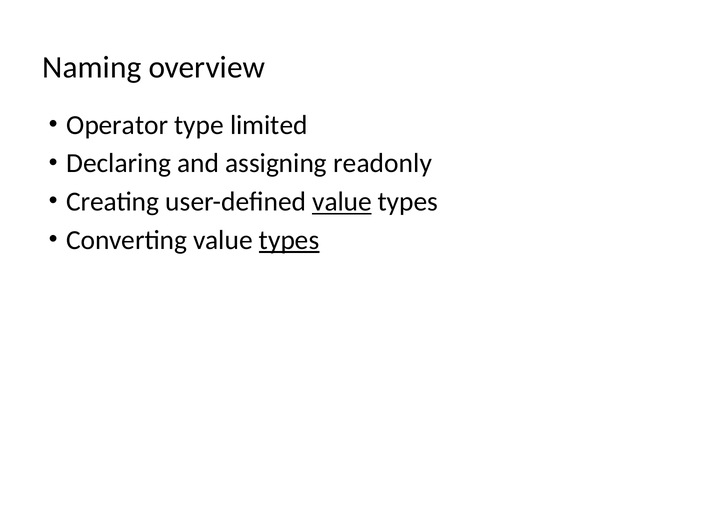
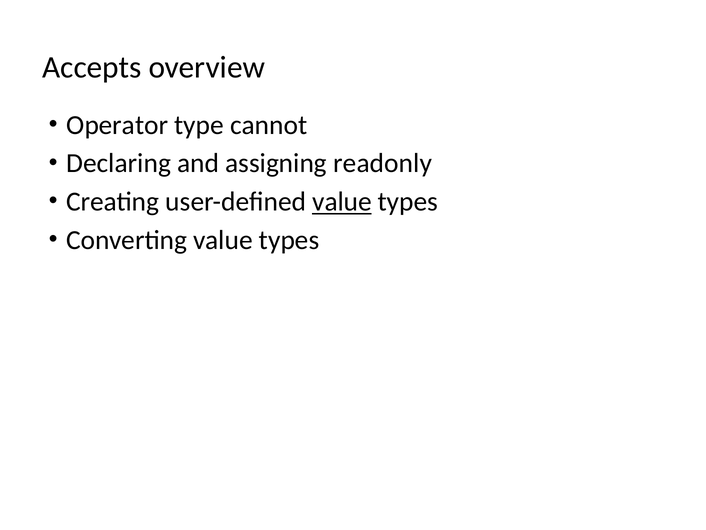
Naming: Naming -> Accepts
limited: limited -> cannot
types at (289, 240) underline: present -> none
